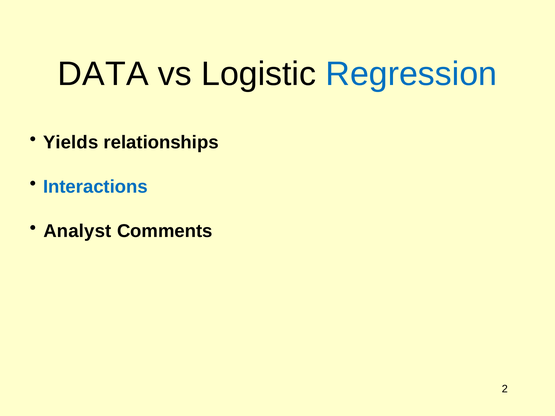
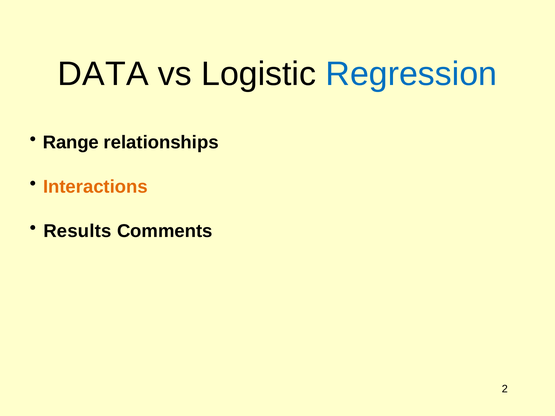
Yields: Yields -> Range
Interactions colour: blue -> orange
Analyst: Analyst -> Results
